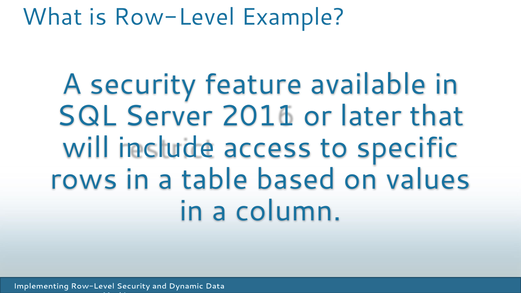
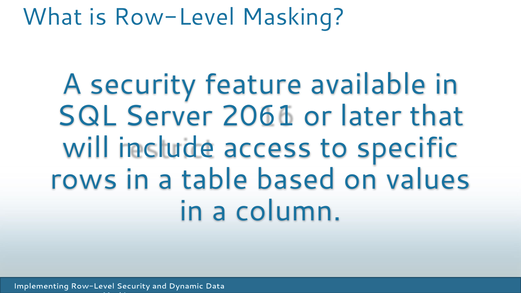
Row-Level Example: Example -> Masking
2011: 2011 -> 2061
